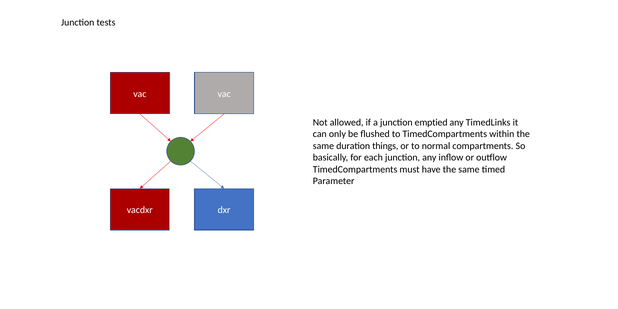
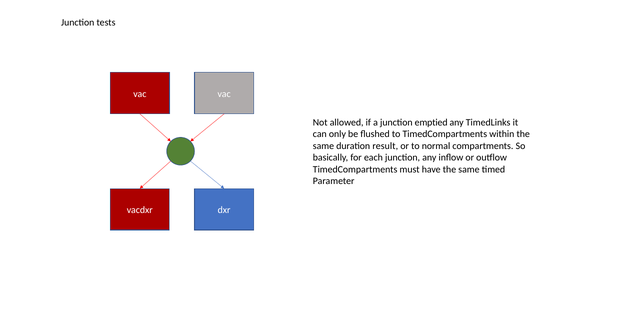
things: things -> result
